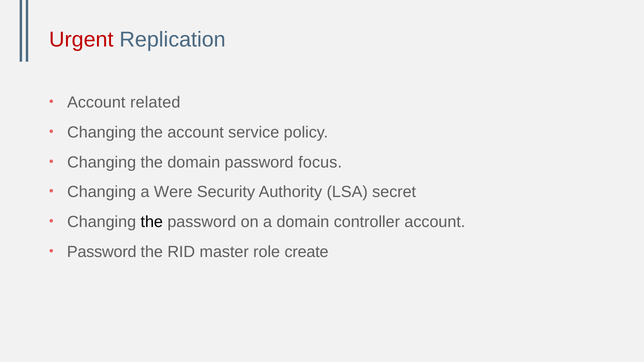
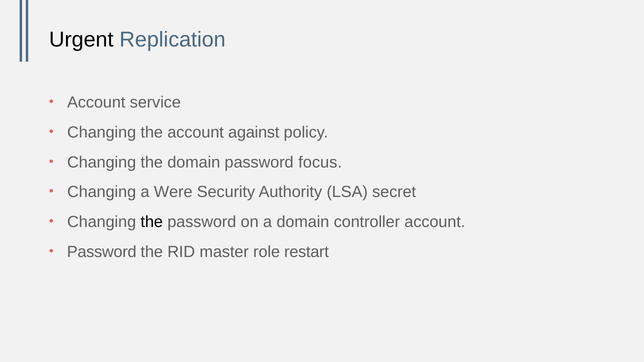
Urgent colour: red -> black
related: related -> service
service: service -> against
create: create -> restart
